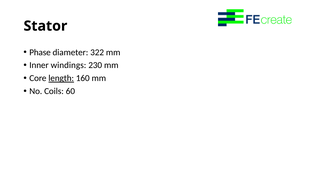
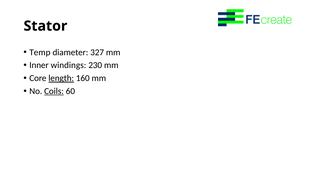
Phase: Phase -> Temp
322: 322 -> 327
Coils underline: none -> present
